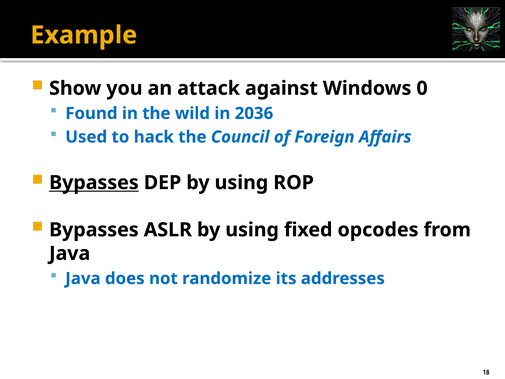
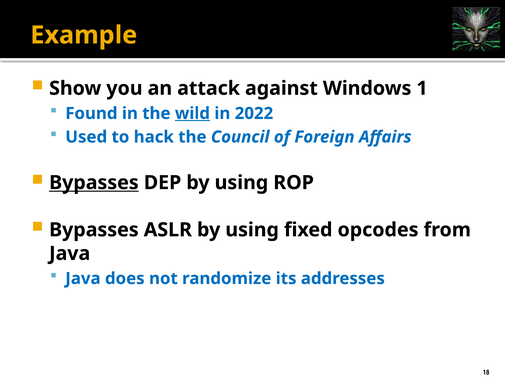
0: 0 -> 1
wild underline: none -> present
2036: 2036 -> 2022
